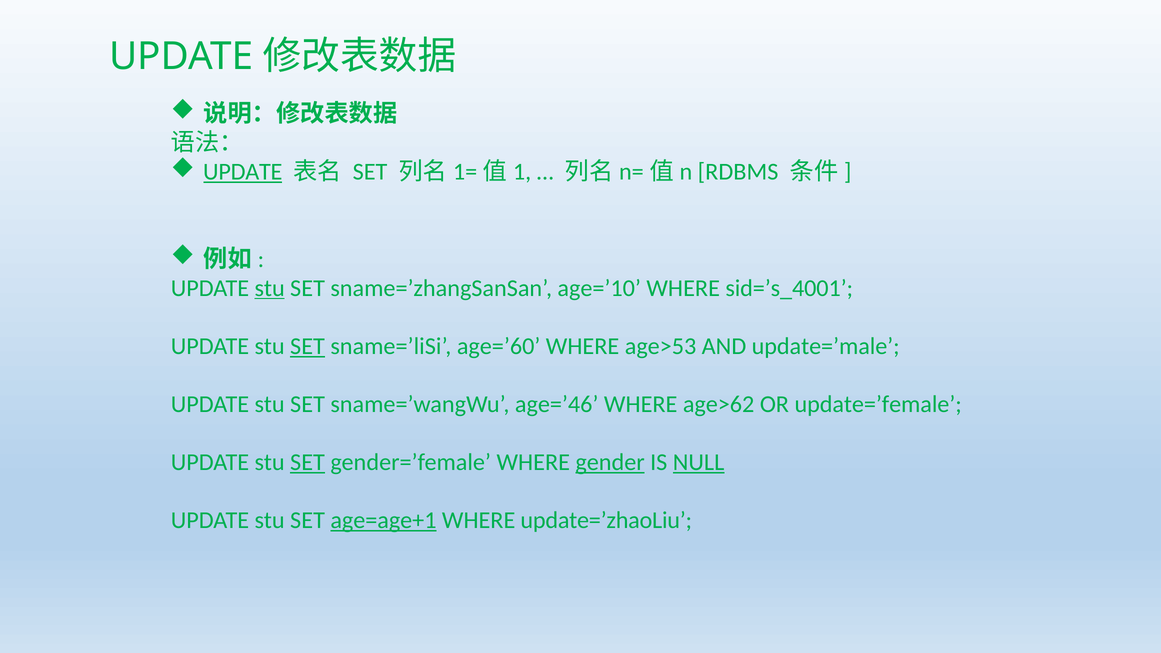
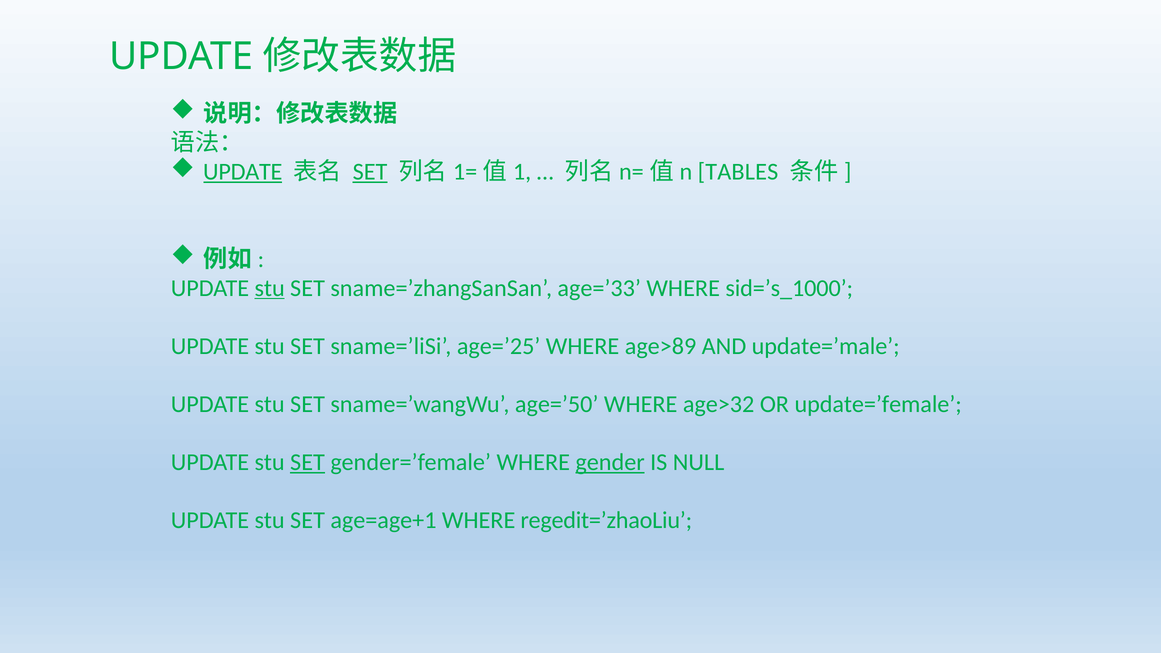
SET at (370, 172) underline: none -> present
RDBMS: RDBMS -> TABLES
age=’10: age=’10 -> age=’33
sid=’s_4001: sid=’s_4001 -> sid=’s_1000
SET at (308, 346) underline: present -> none
age=’60: age=’60 -> age=’25
age>53: age>53 -> age>89
age=’46: age=’46 -> age=’50
age>62: age>62 -> age>32
NULL underline: present -> none
age=age+1 underline: present -> none
update=’zhaoLiu: update=’zhaoLiu -> regedit=’zhaoLiu
